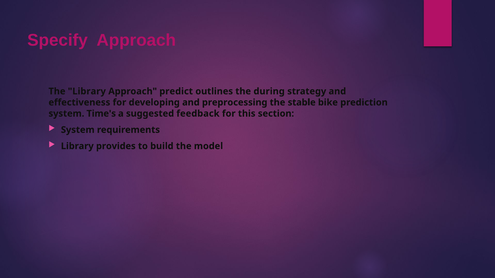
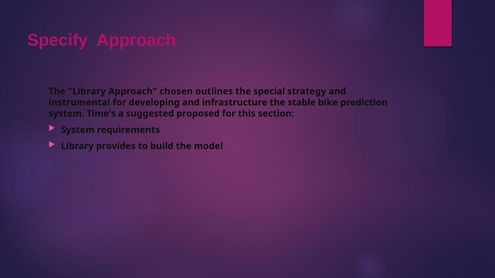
predict: predict -> chosen
during: during -> special
effectiveness: effectiveness -> instrumental
preprocessing: preprocessing -> infrastructure
feedback: feedback -> proposed
